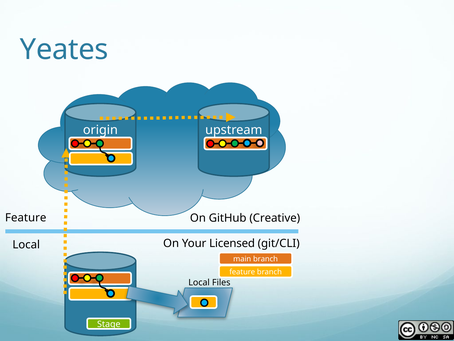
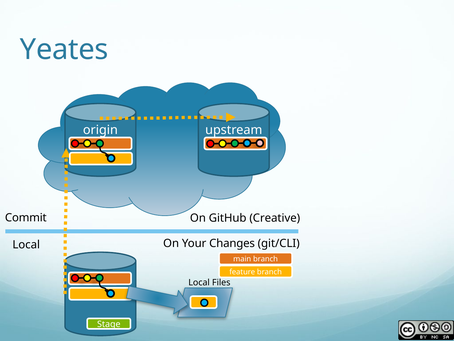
Feature at (26, 218): Feature -> Commit
Licensed: Licensed -> Changes
